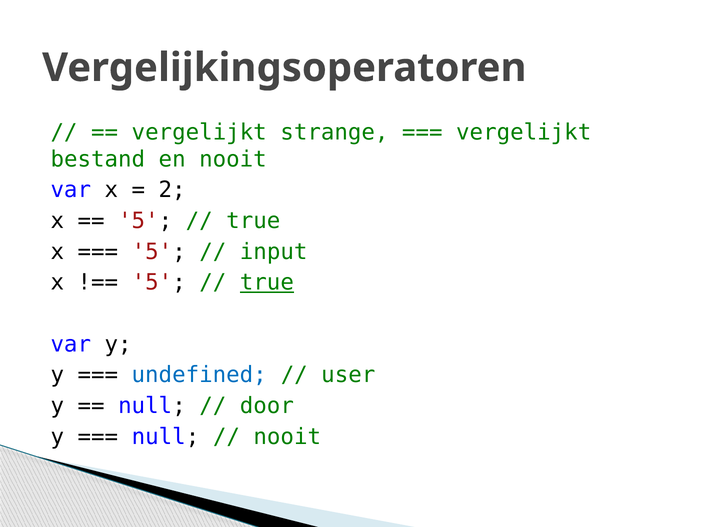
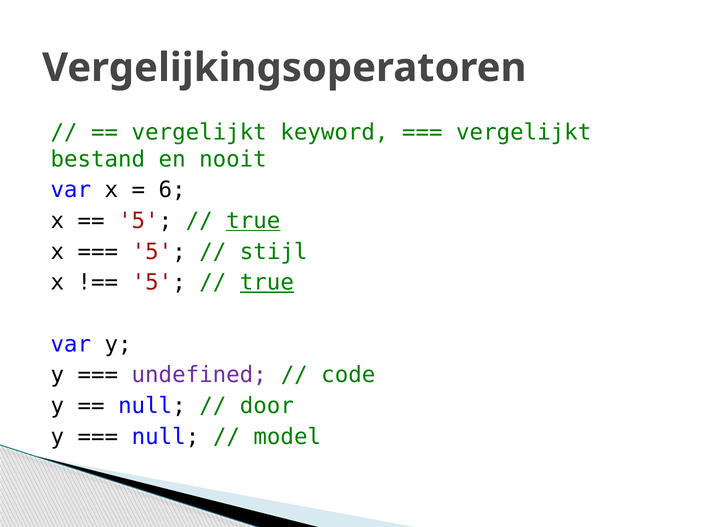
strange: strange -> keyword
2: 2 -> 6
true at (253, 221) underline: none -> present
input: input -> stijl
undefined colour: blue -> purple
user: user -> code
nooit at (287, 437): nooit -> model
